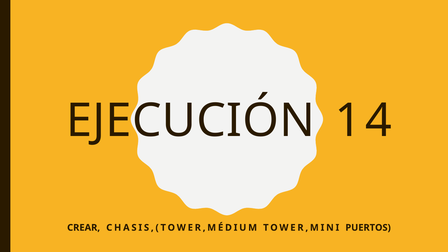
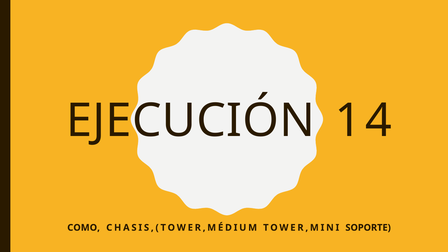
CREAR: CREAR -> COMO
PUERTOS: PUERTOS -> SOPORTE
